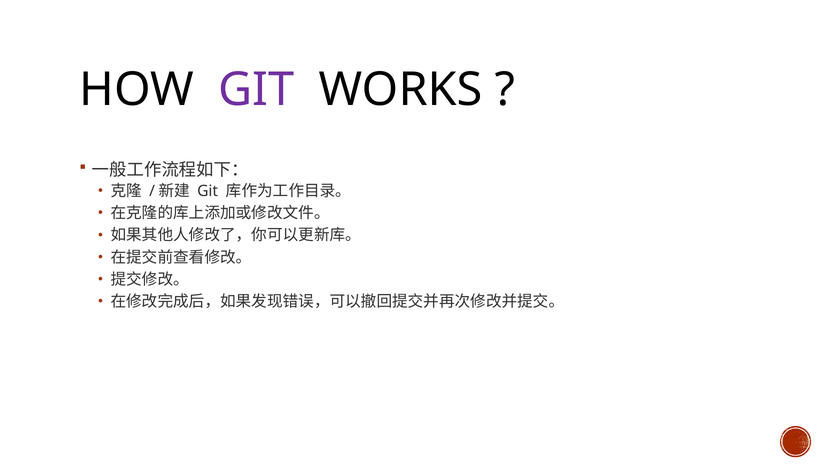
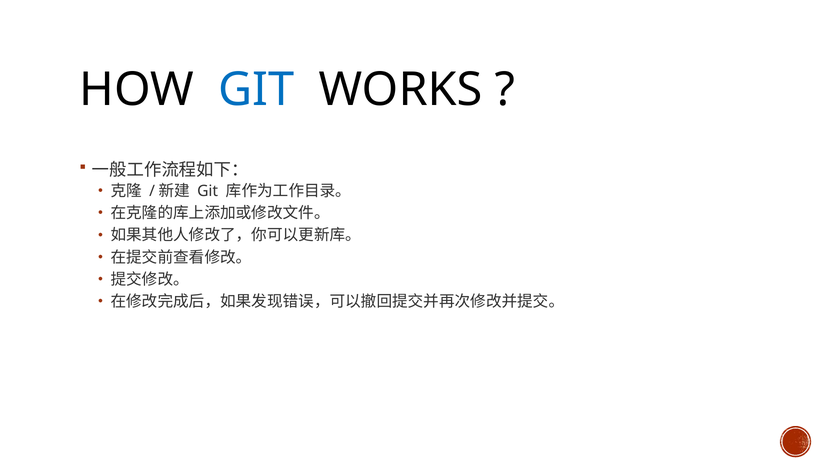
GIT at (256, 90) colour: purple -> blue
